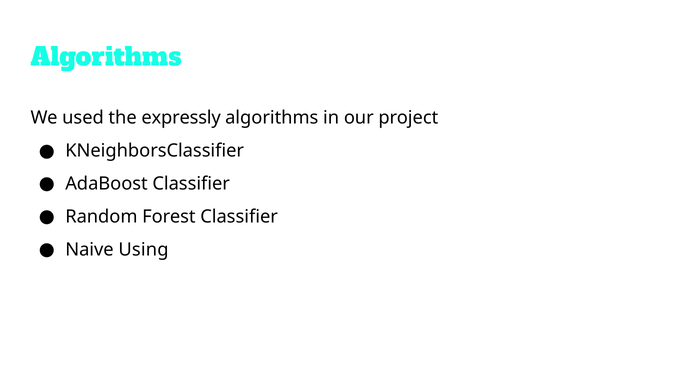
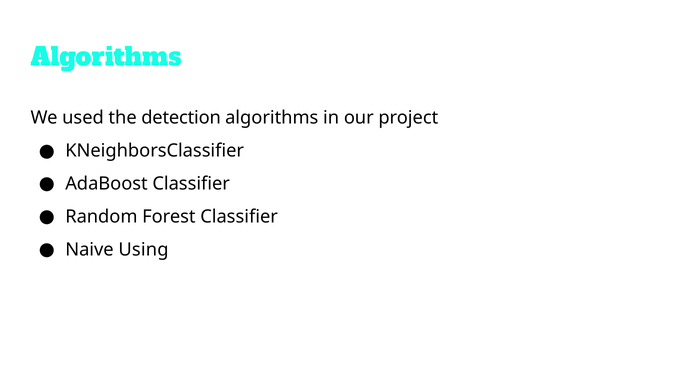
expressly: expressly -> detection
